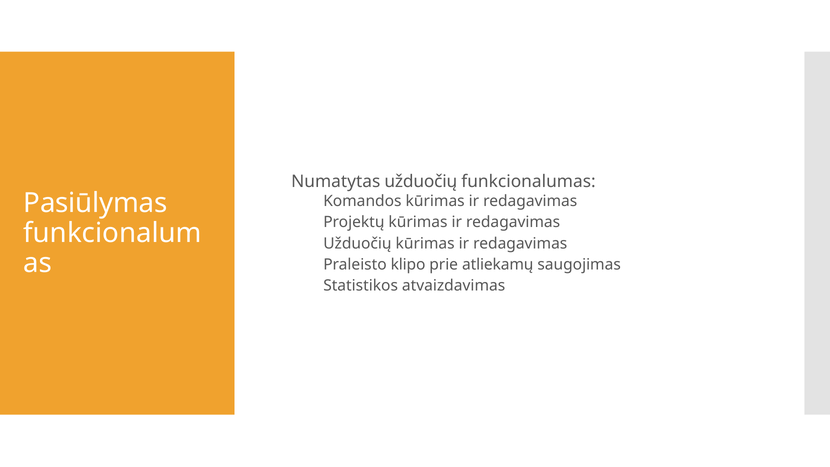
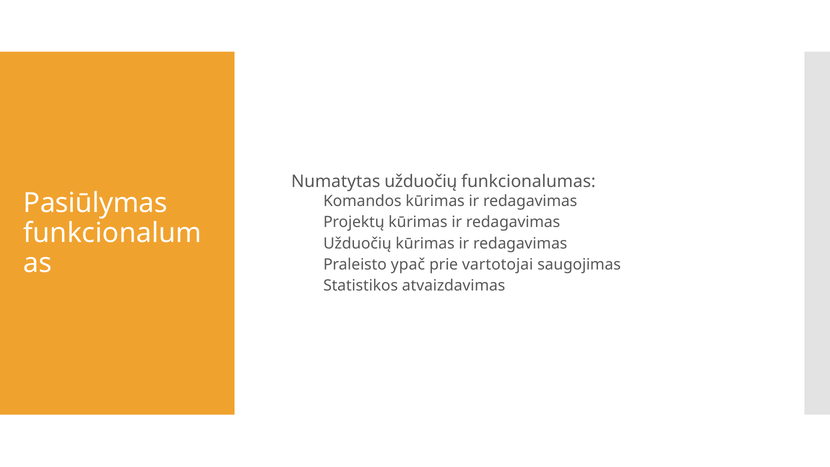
klipo: klipo -> ypač
atliekamų: atliekamų -> vartotojai
